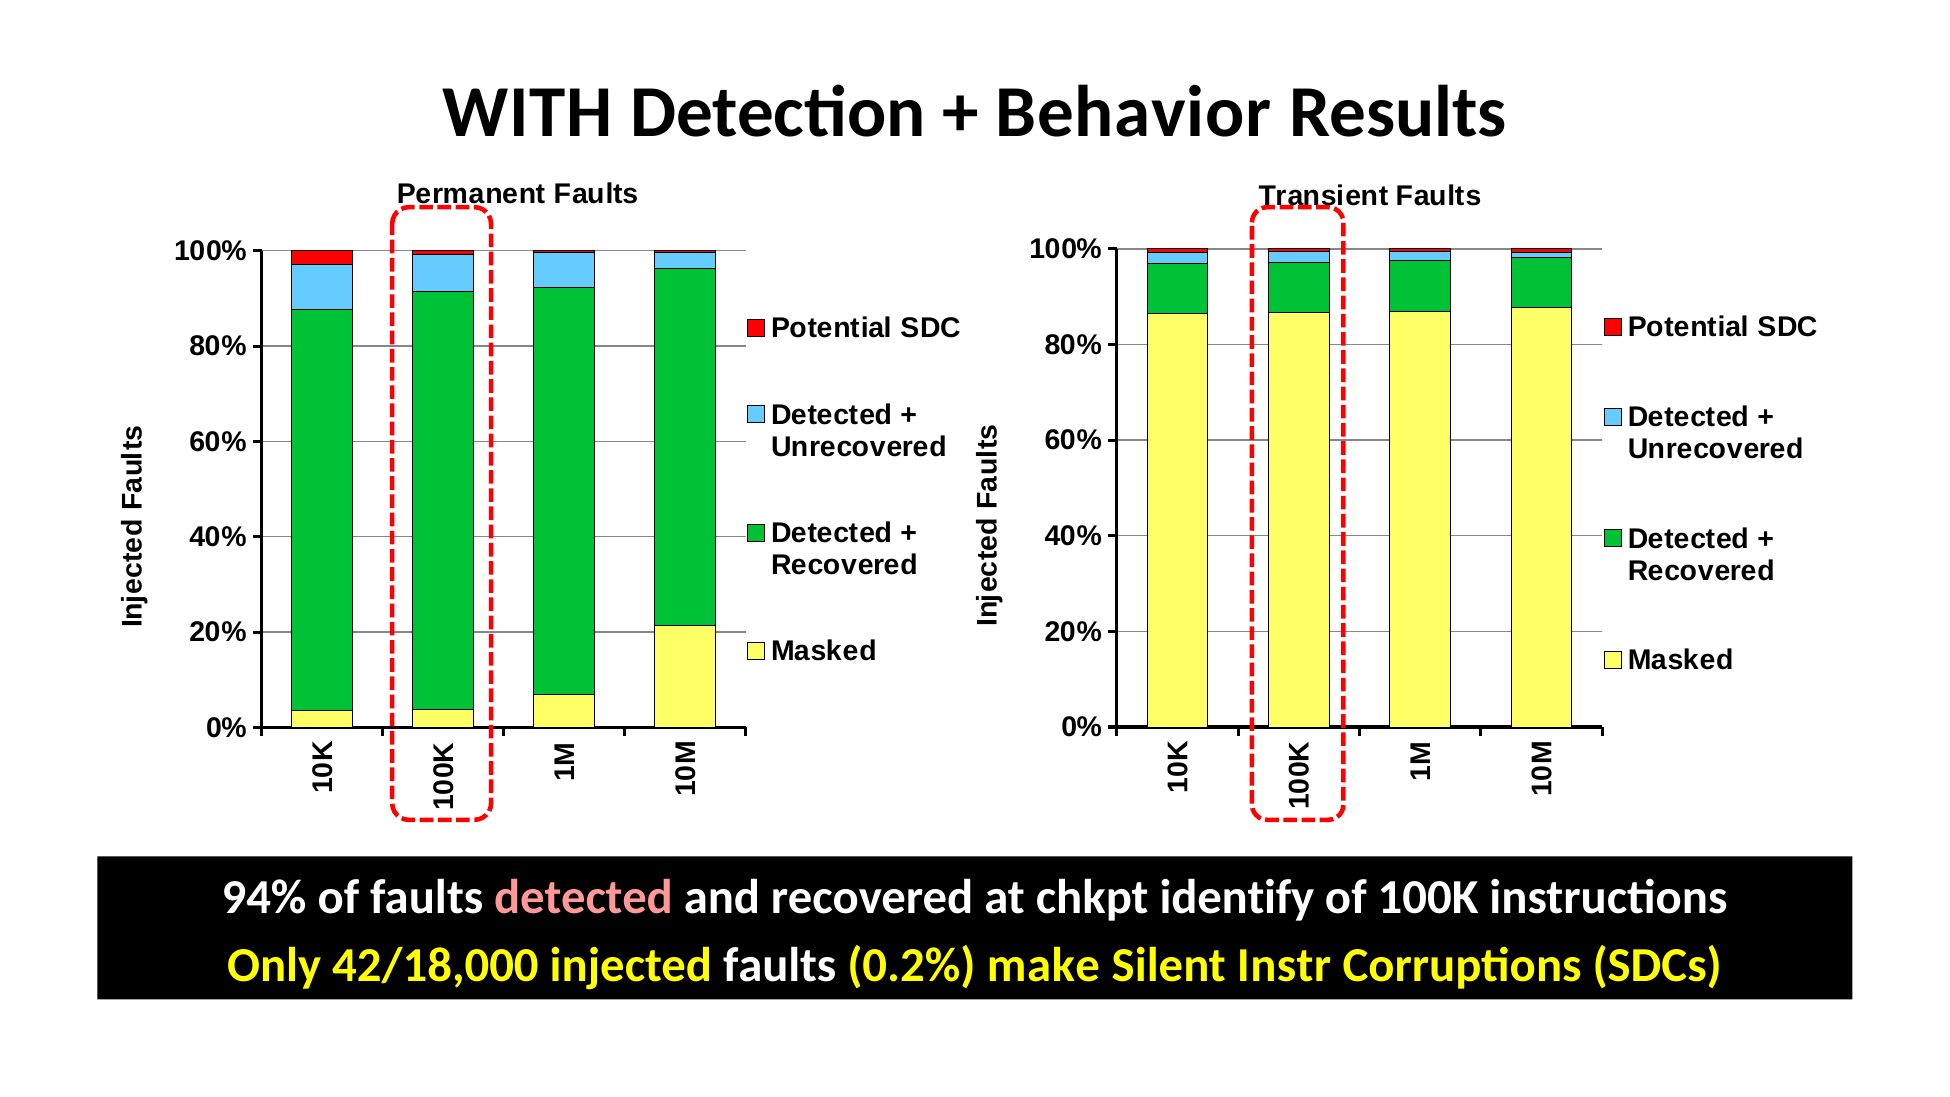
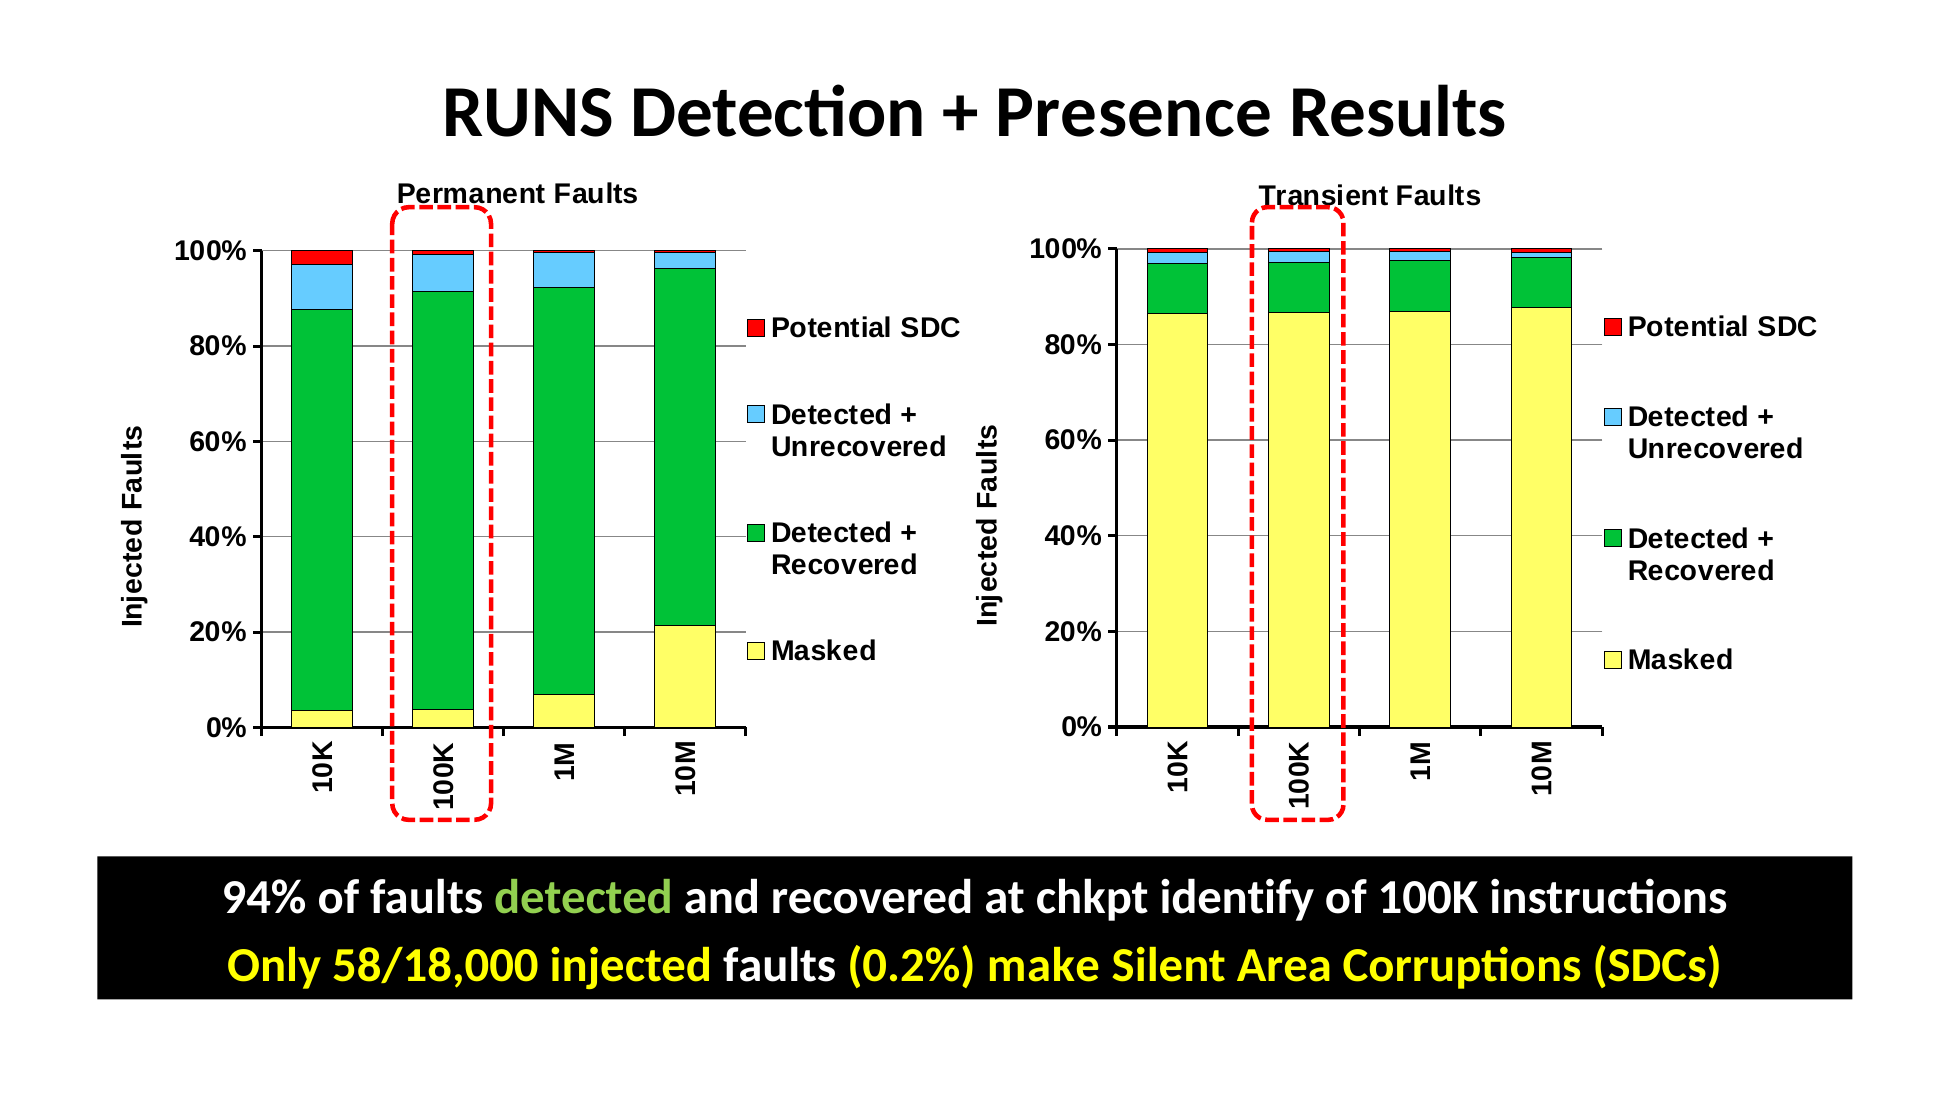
WITH: WITH -> RUNS
Behavior: Behavior -> Presence
detected at (584, 897) colour: pink -> light green
42/18,000: 42/18,000 -> 58/18,000
Instr: Instr -> Area
